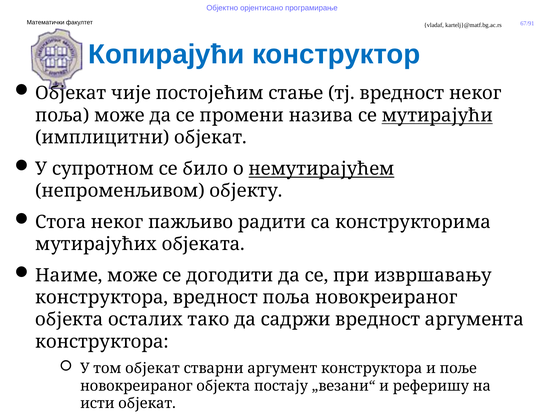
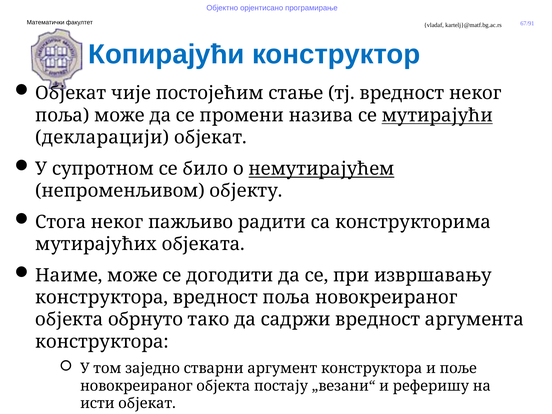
имплицитни: имплицитни -> декларацији
објекта осталих: осталих -> обрнуто
том објекат: објекат -> заједно
